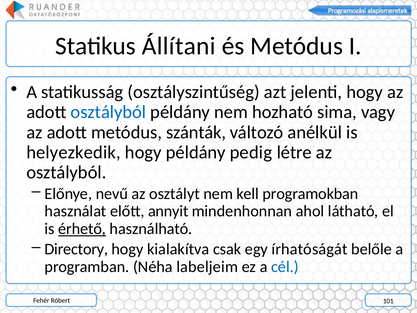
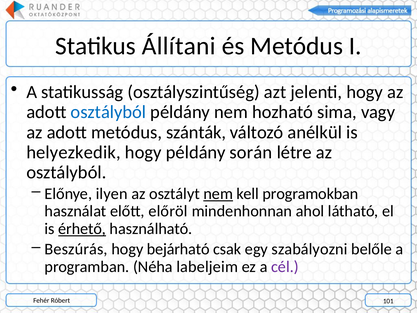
pedig: pedig -> során
nevű: nevű -> ilyen
nem at (218, 194) underline: none -> present
annyit: annyit -> előröl
Directory: Directory -> Beszúrás
kialakítva: kialakítva -> bejárható
írhatóságát: írhatóságát -> szabályozni
cél colour: blue -> purple
